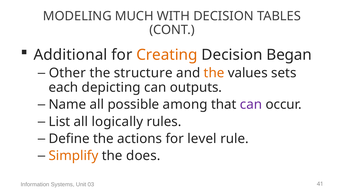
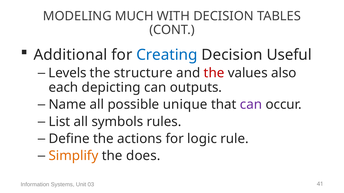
Creating colour: orange -> blue
Began: Began -> Useful
Other: Other -> Levels
the at (214, 73) colour: orange -> red
sets: sets -> also
among: among -> unique
logically: logically -> symbols
level: level -> logic
